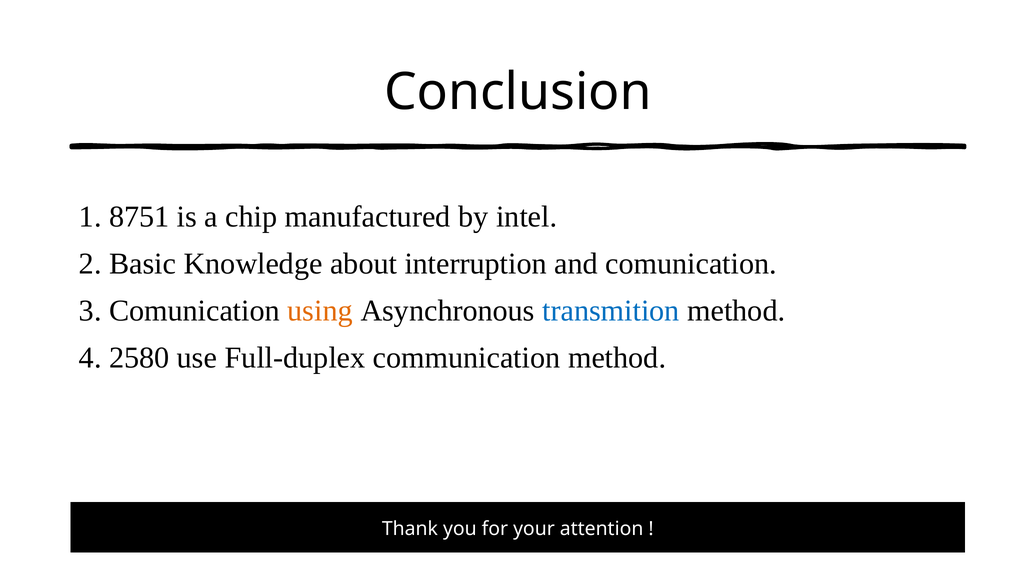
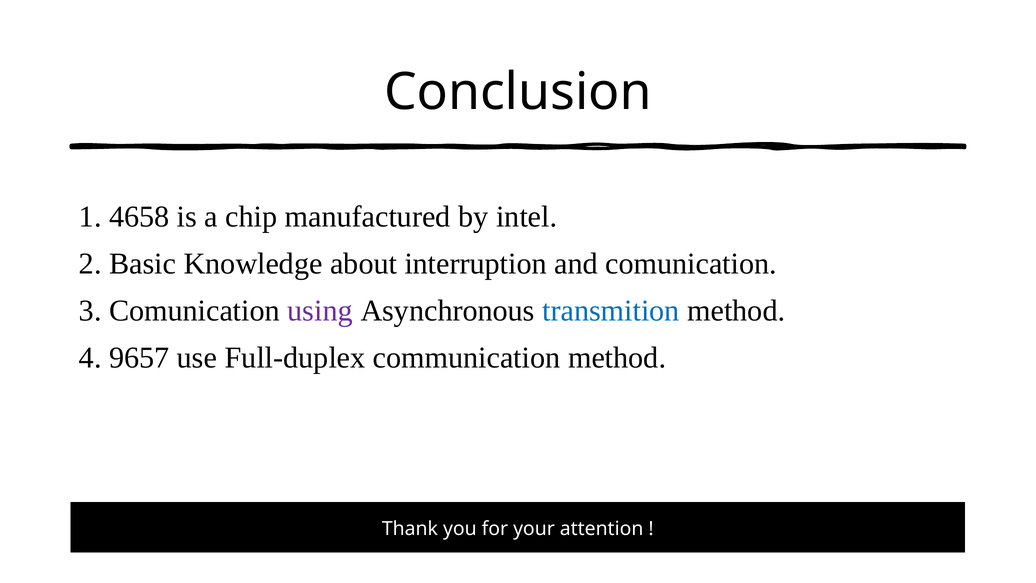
8751: 8751 -> 4658
using colour: orange -> purple
2580: 2580 -> 9657
